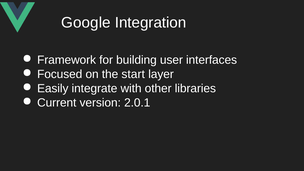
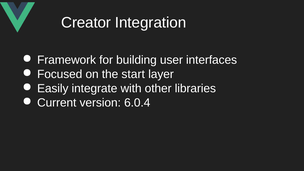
Google: Google -> Creator
2.0.1: 2.0.1 -> 6.0.4
